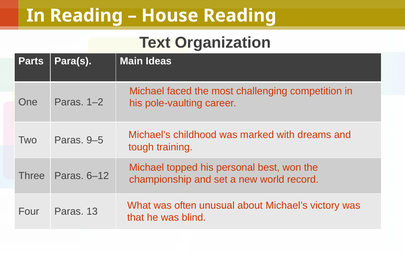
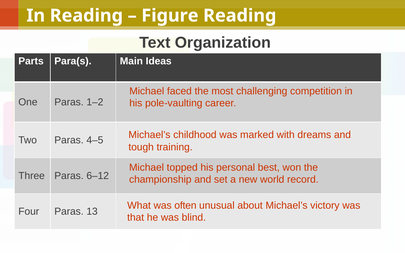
House: House -> Figure
9–5: 9–5 -> 4–5
